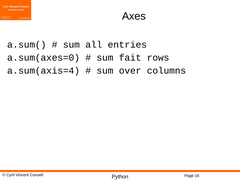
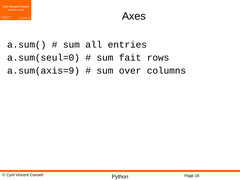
a.sum(axes=0: a.sum(axes=0 -> a.sum(seul=0
a.sum(axis=4: a.sum(axis=4 -> a.sum(axis=9
